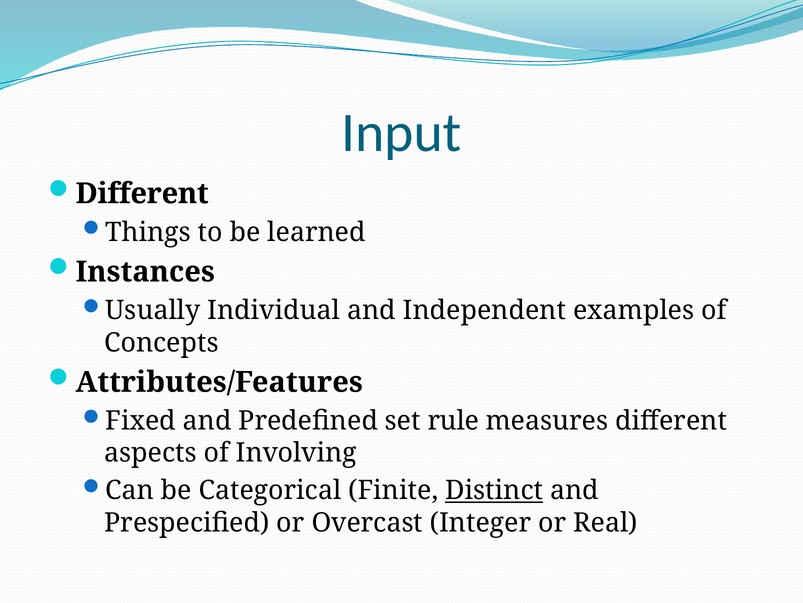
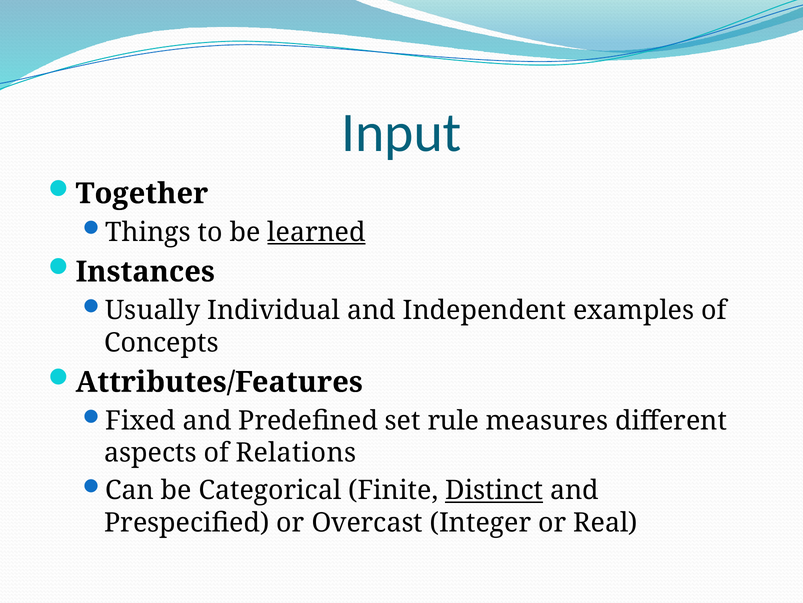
Different at (142, 193): Different -> Together
learned underline: none -> present
Involving: Involving -> Relations
